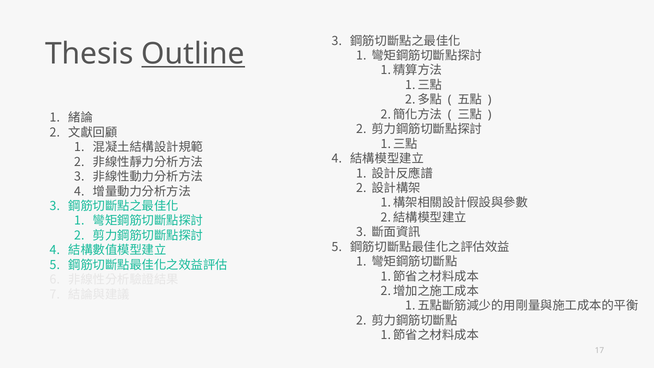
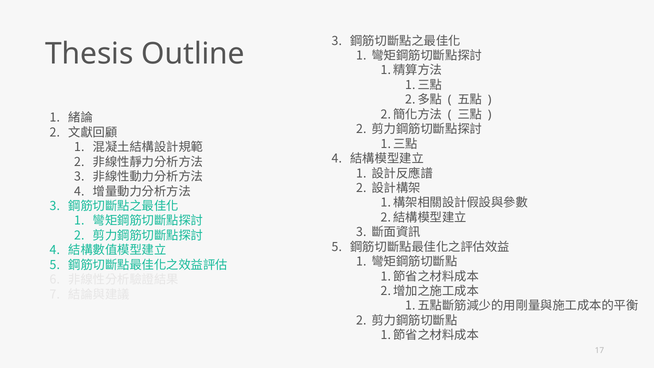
Outline underline: present -> none
